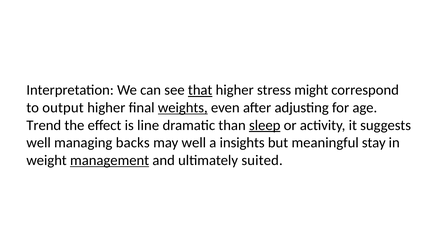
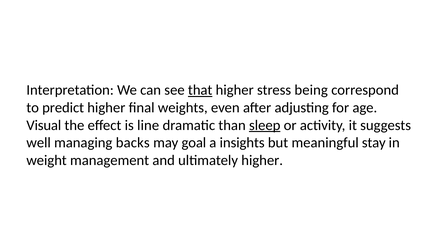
might: might -> being
output: output -> predict
weights underline: present -> none
Trend: Trend -> Visual
may well: well -> goal
management underline: present -> none
ultimately suited: suited -> higher
